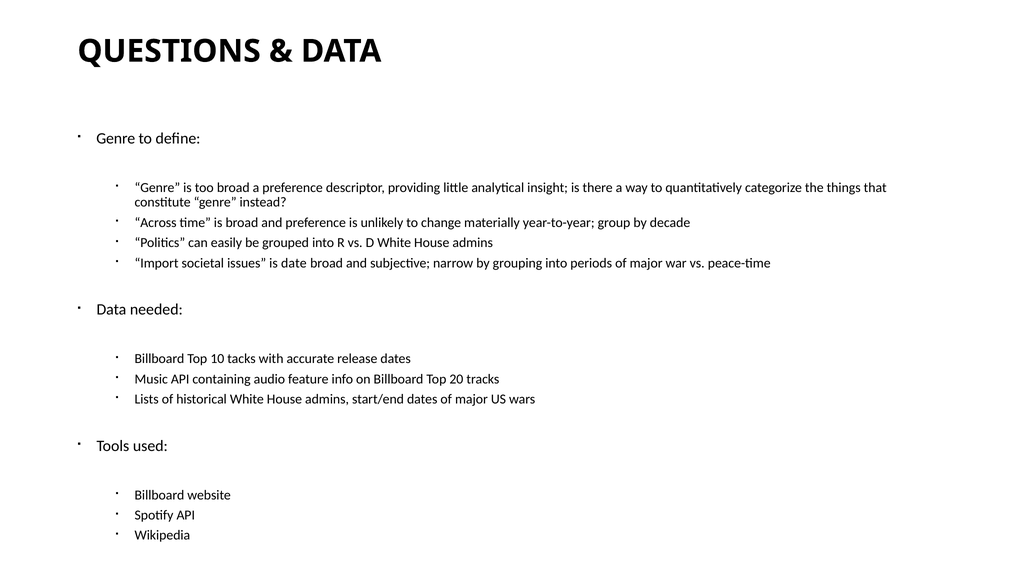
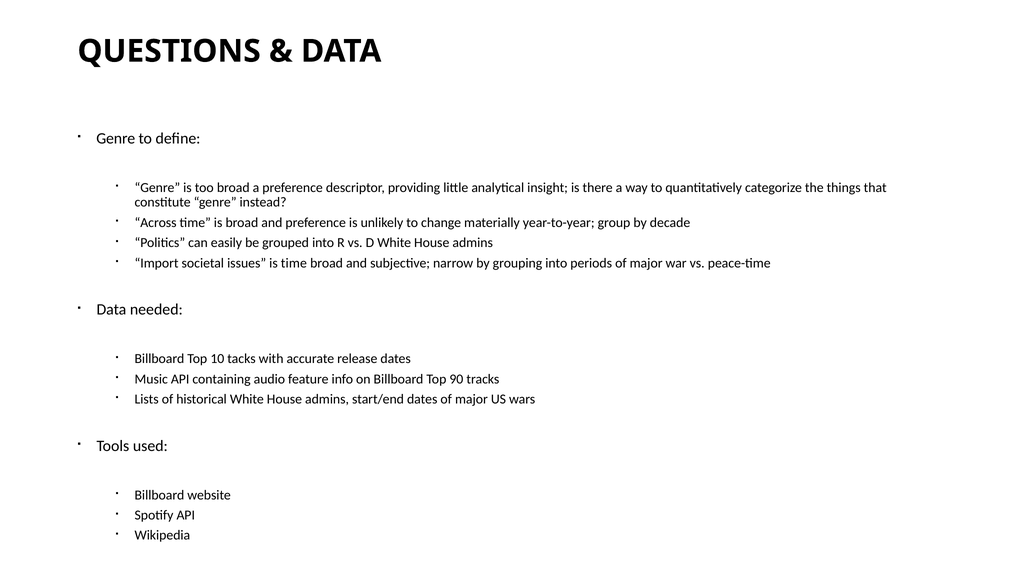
is date: date -> time
20: 20 -> 90
